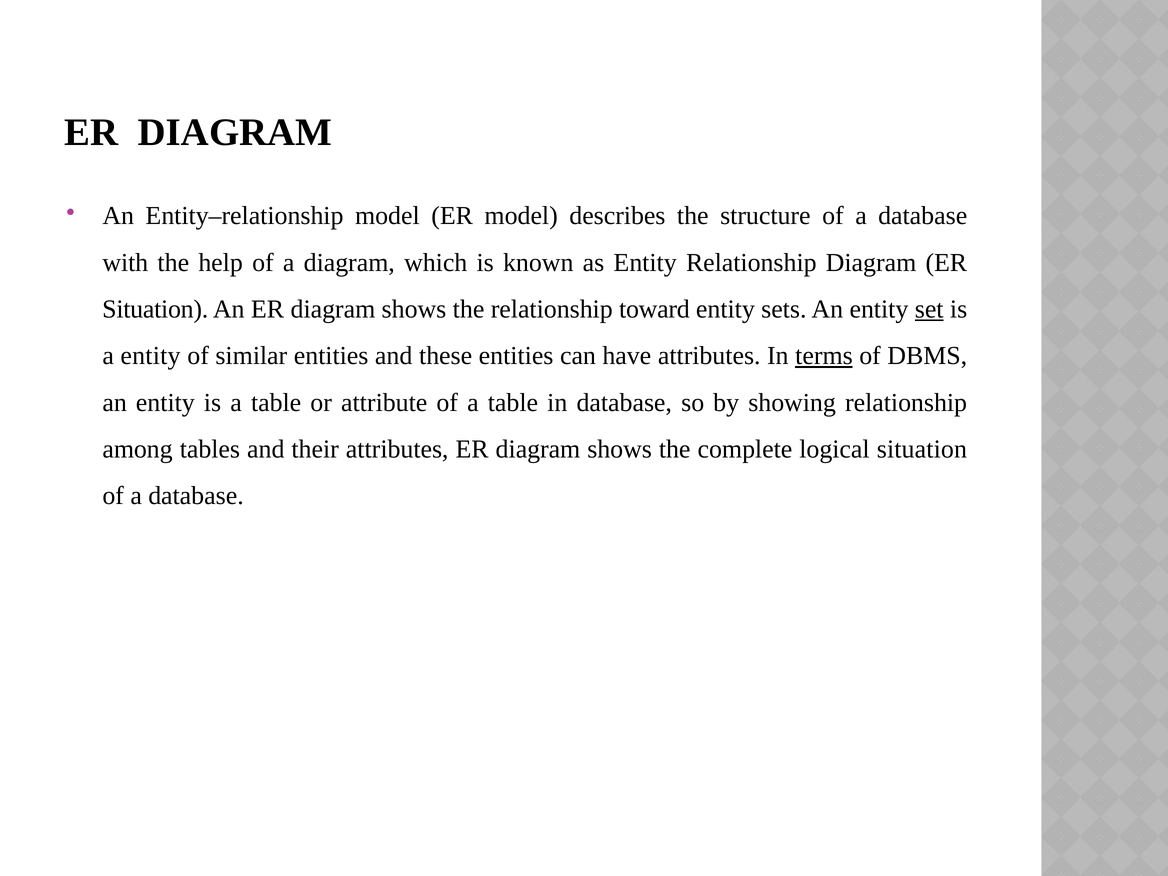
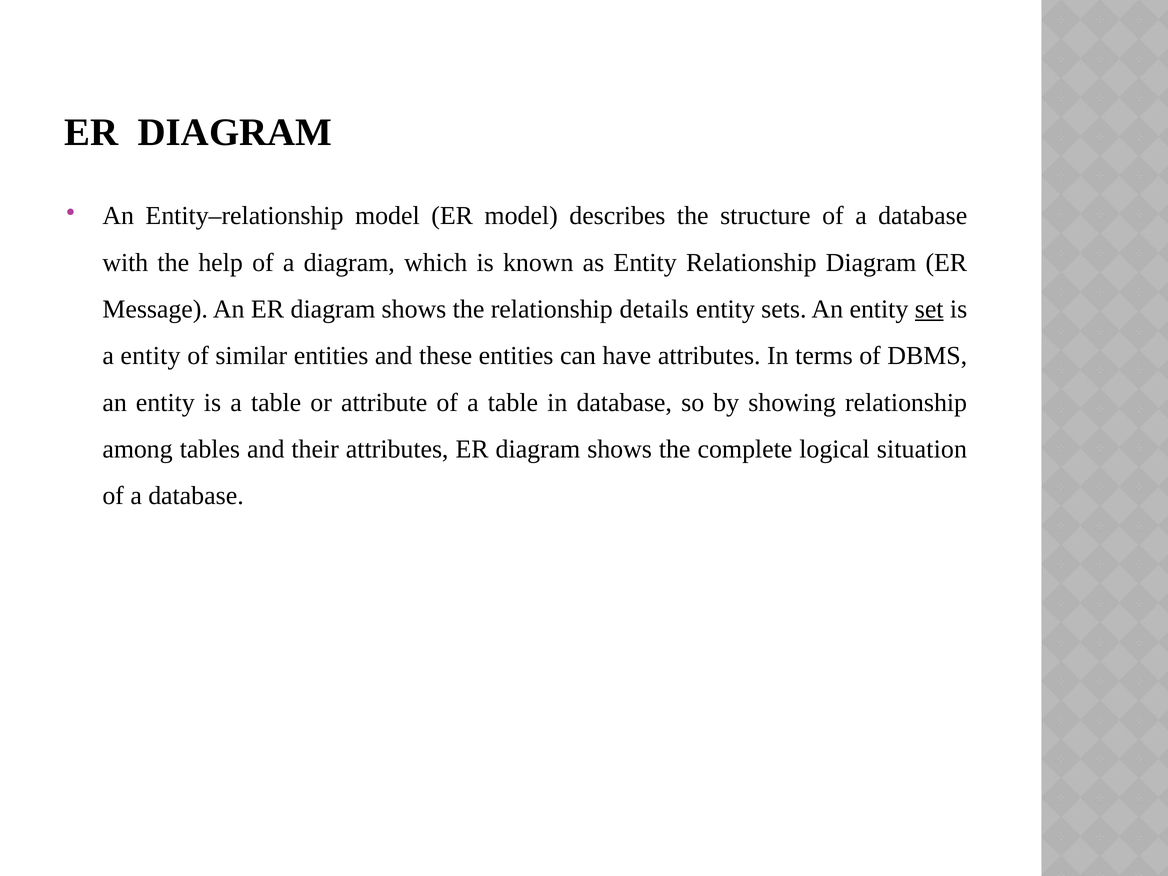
Situation at (155, 309): Situation -> Message
toward: toward -> details
terms underline: present -> none
